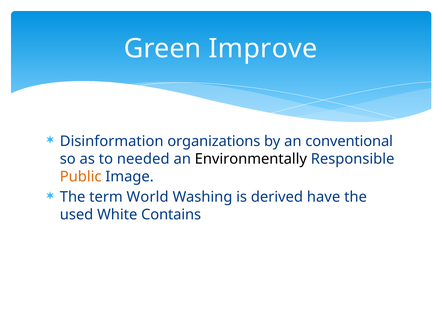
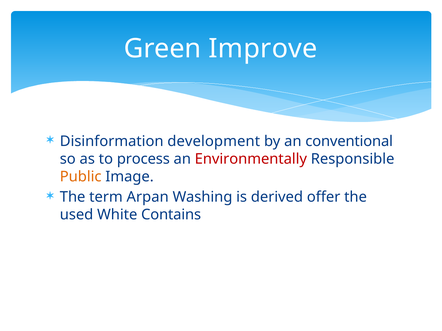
organizations: organizations -> development
needed: needed -> process
Environmentally colour: black -> red
World: World -> Arpan
have: have -> offer
